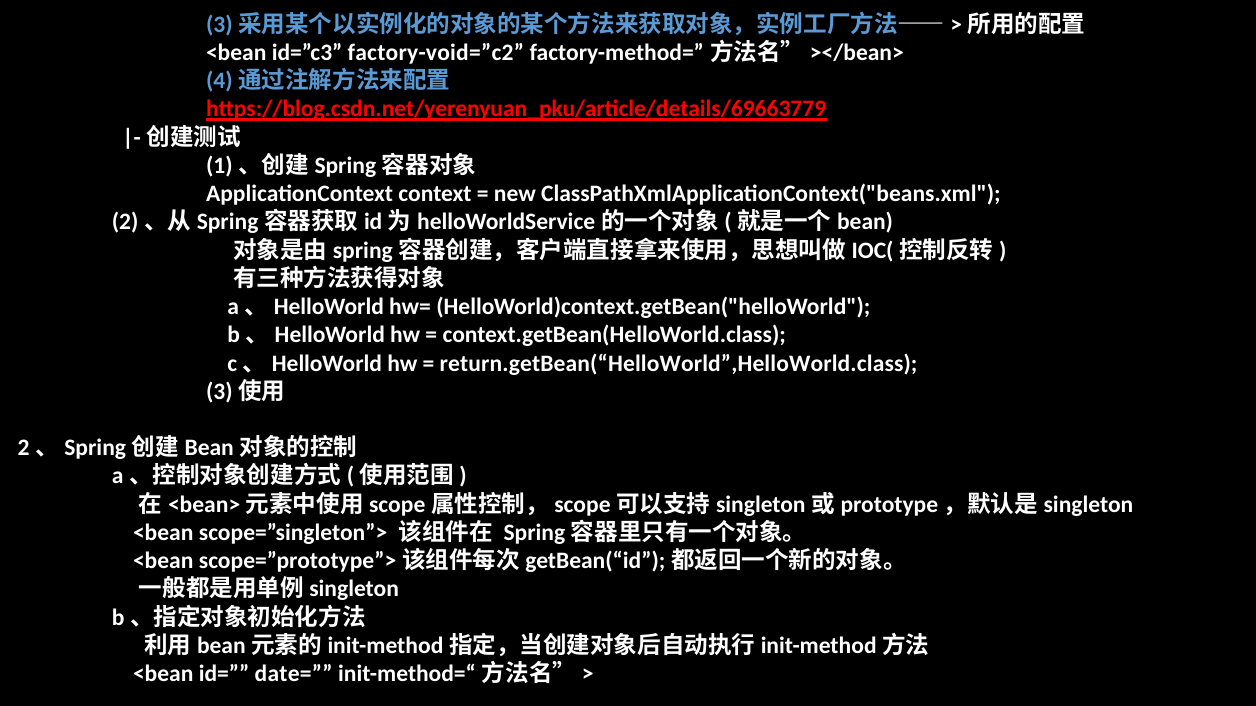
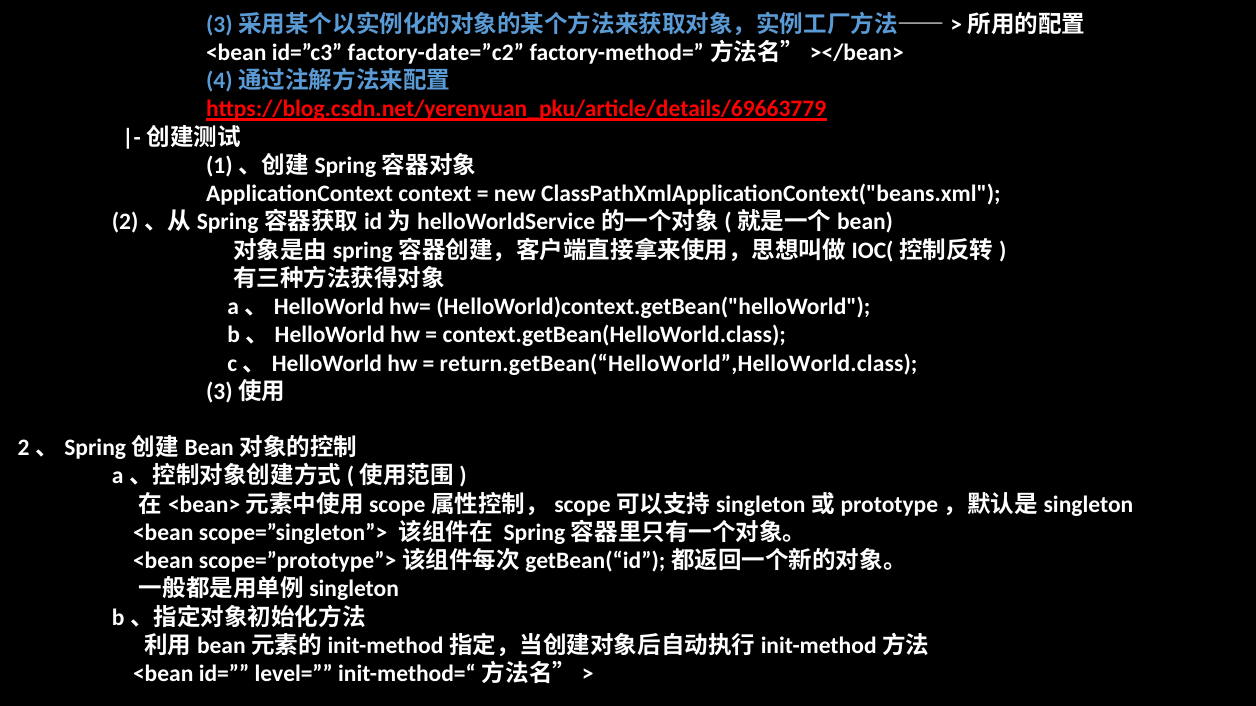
factory-void=”c2: factory-void=”c2 -> factory-date=”c2
date=: date= -> level=
